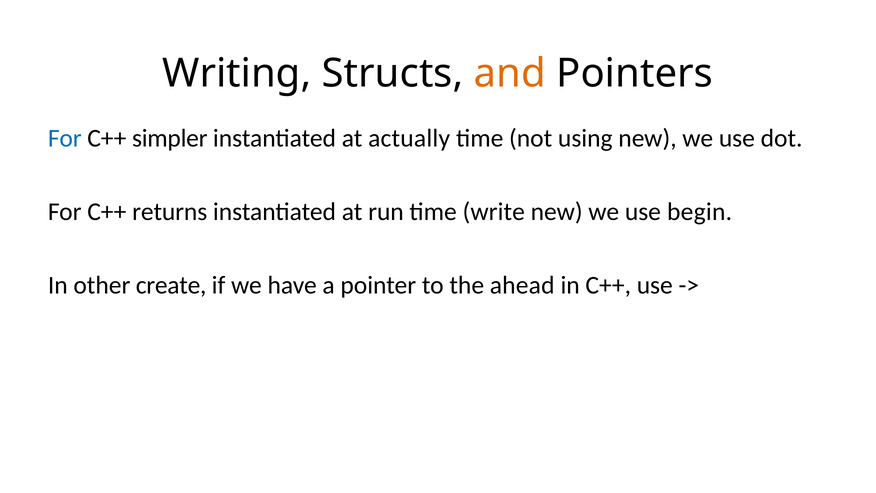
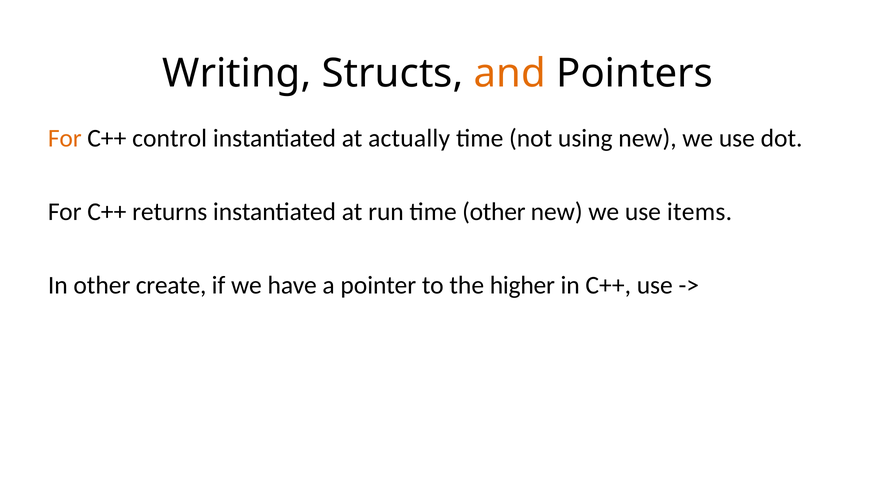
For at (65, 138) colour: blue -> orange
simpler: simpler -> control
time write: write -> other
begin: begin -> items
ahead: ahead -> higher
